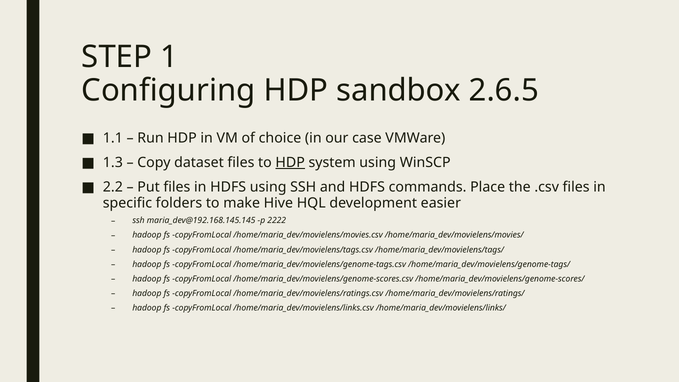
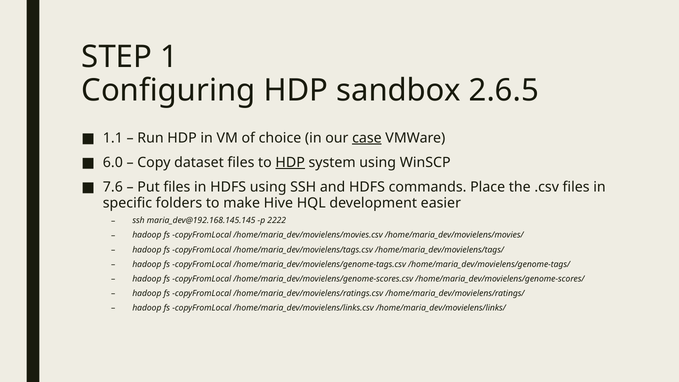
case underline: none -> present
1.3: 1.3 -> 6.0
2.2: 2.2 -> 7.6
